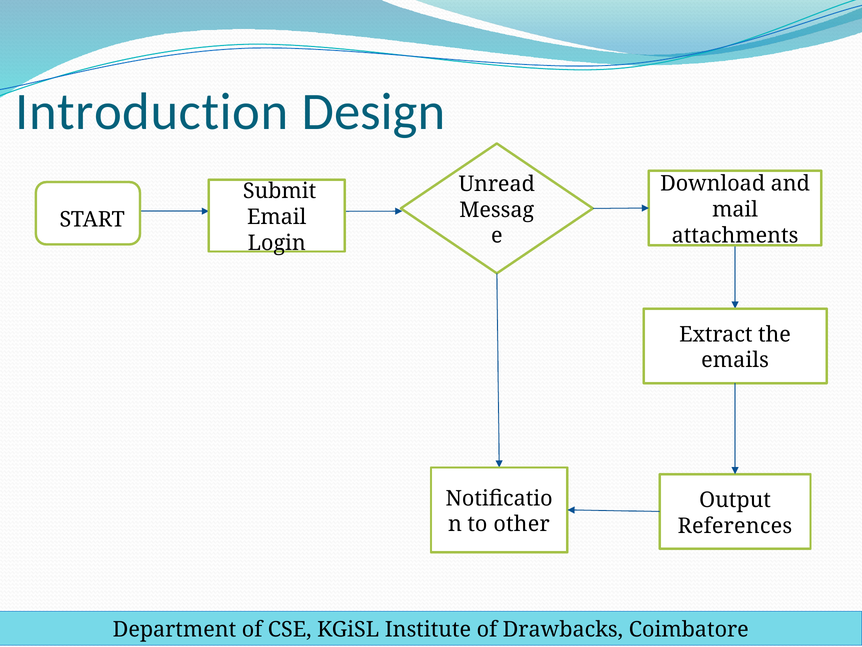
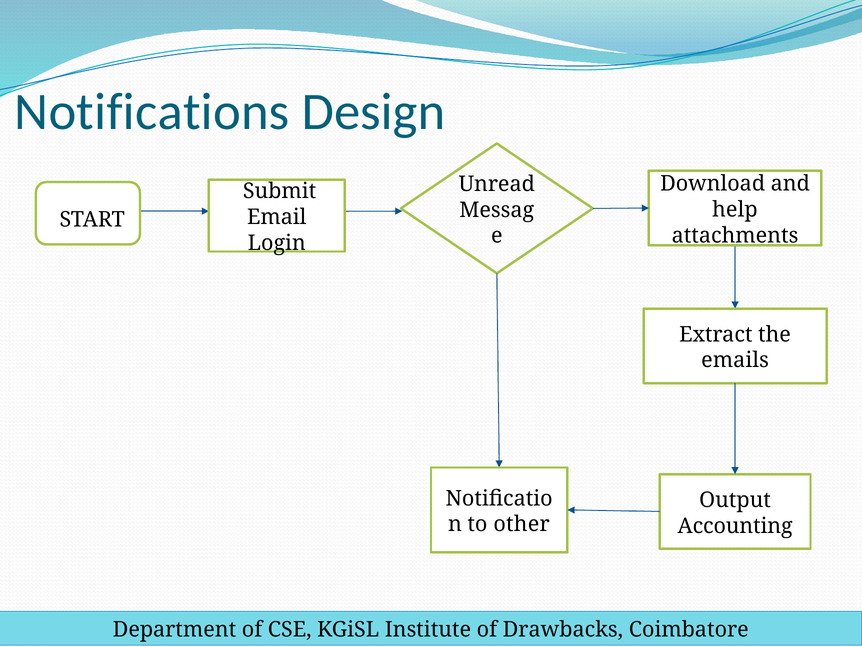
Introduction: Introduction -> Notifications
mail: mail -> help
References: References -> Accounting
